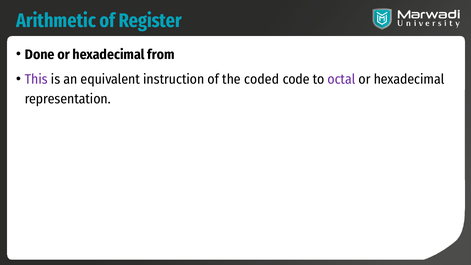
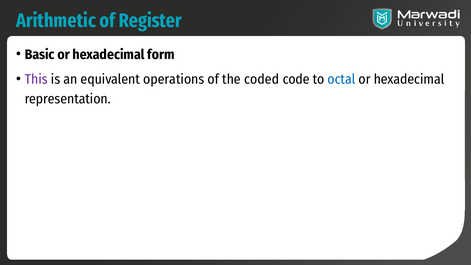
Done: Done -> Basic
from: from -> form
instruction: instruction -> operations
octal colour: purple -> blue
